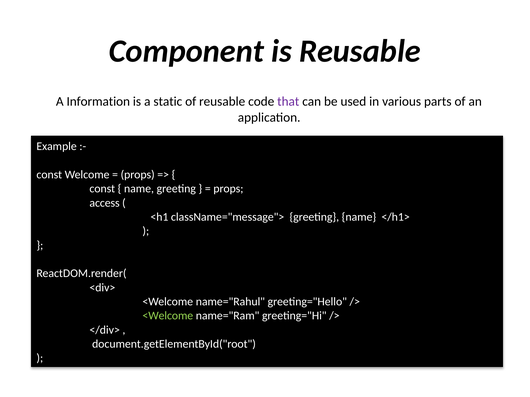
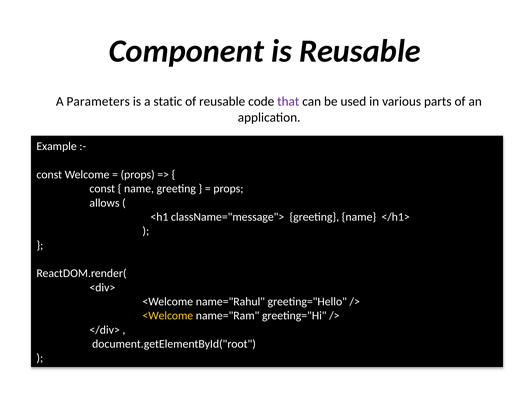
Information: Information -> Parameters
access: access -> allows
<Welcome at (168, 316) colour: light green -> yellow
